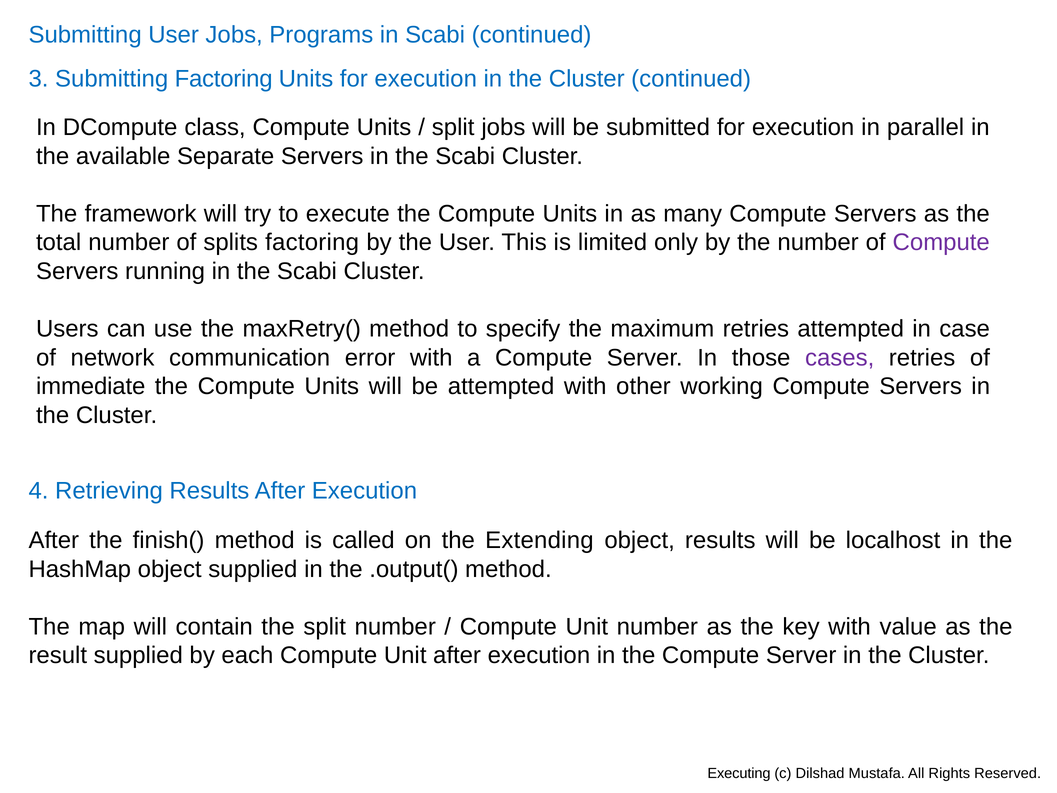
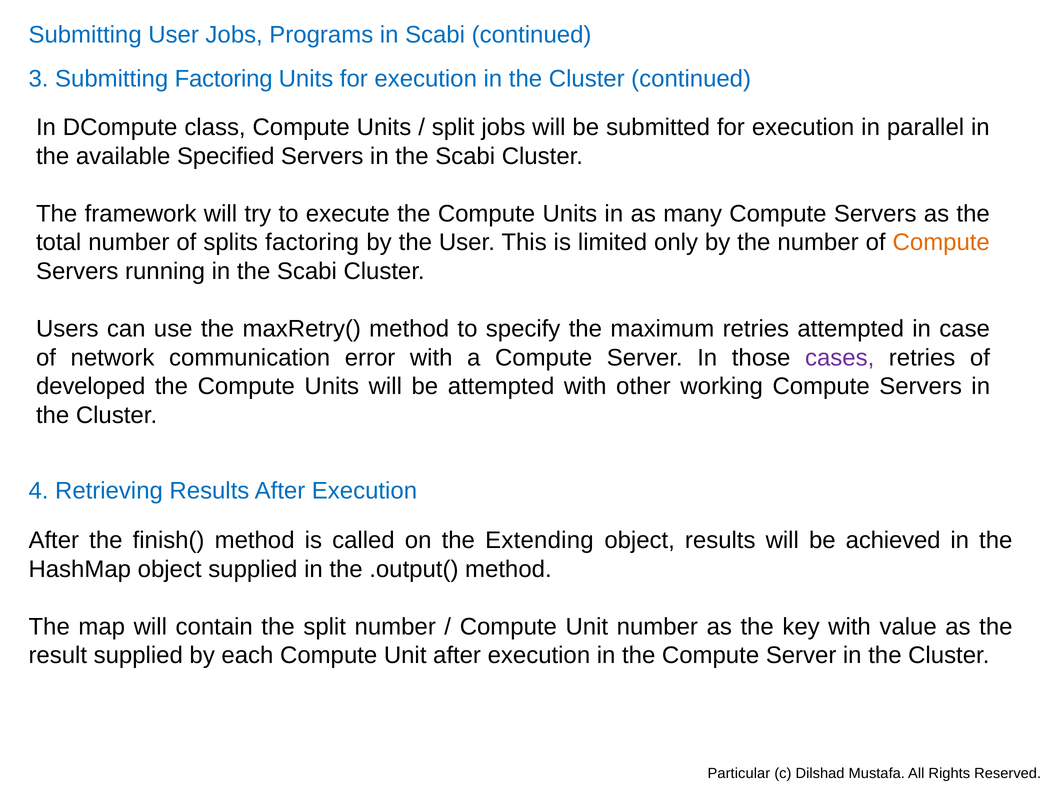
Separate: Separate -> Specified
Compute at (941, 242) colour: purple -> orange
immediate: immediate -> developed
localhost: localhost -> achieved
Executing: Executing -> Particular
